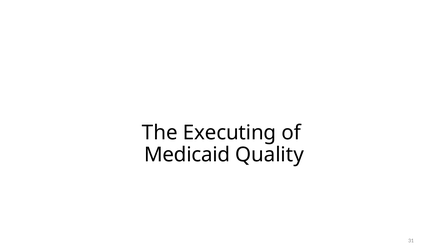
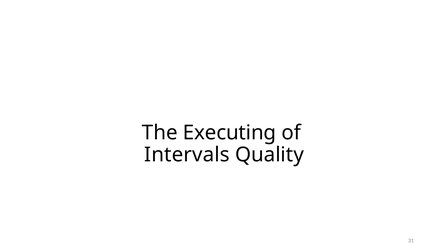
Medicaid: Medicaid -> Intervals
